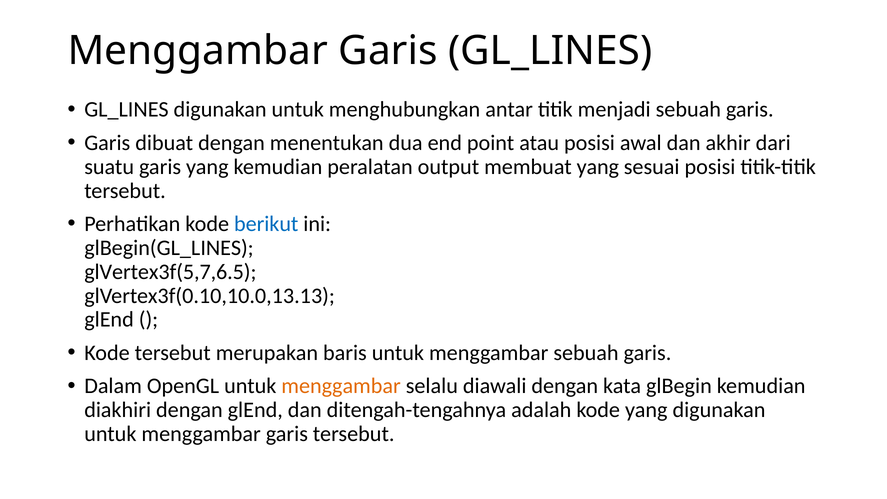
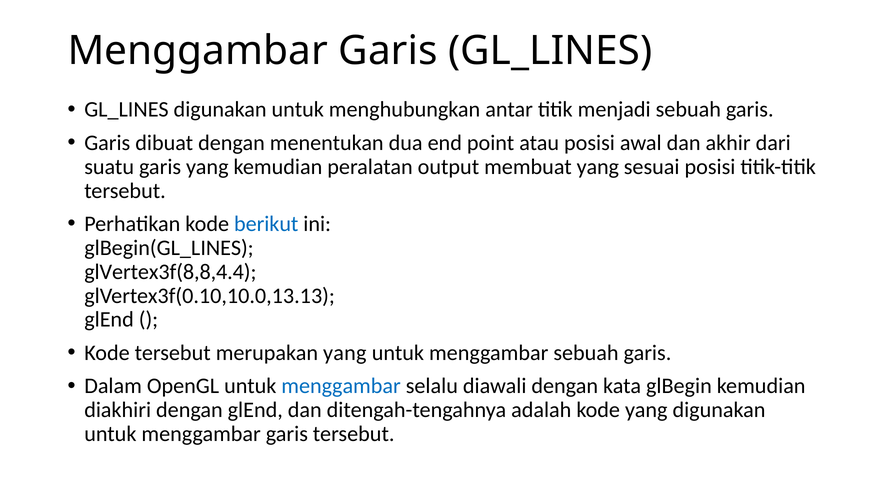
glVertex3f(5,7,6.5: glVertex3f(5,7,6.5 -> glVertex3f(8,8,4.4
merupakan baris: baris -> yang
menggambar at (341, 386) colour: orange -> blue
